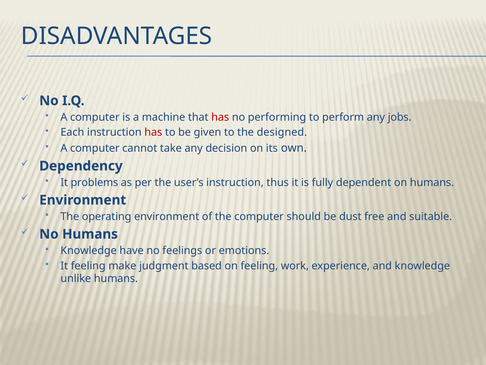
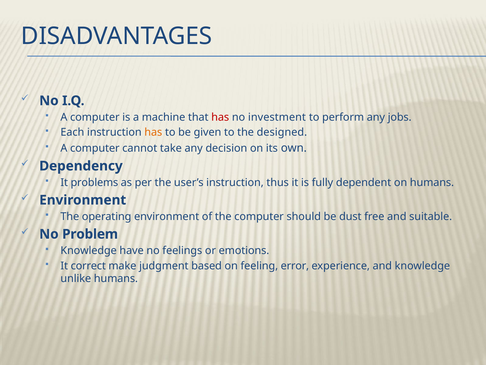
performing: performing -> investment
has at (153, 132) colour: red -> orange
No Humans: Humans -> Problem
It feeling: feeling -> correct
work: work -> error
